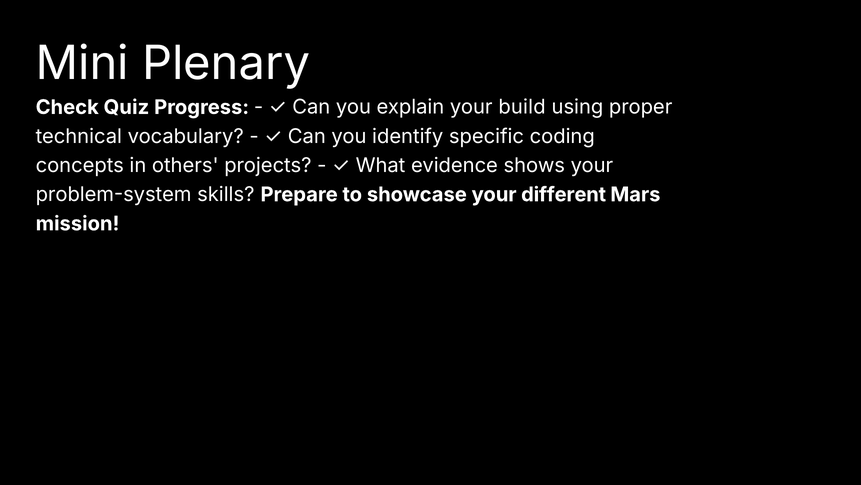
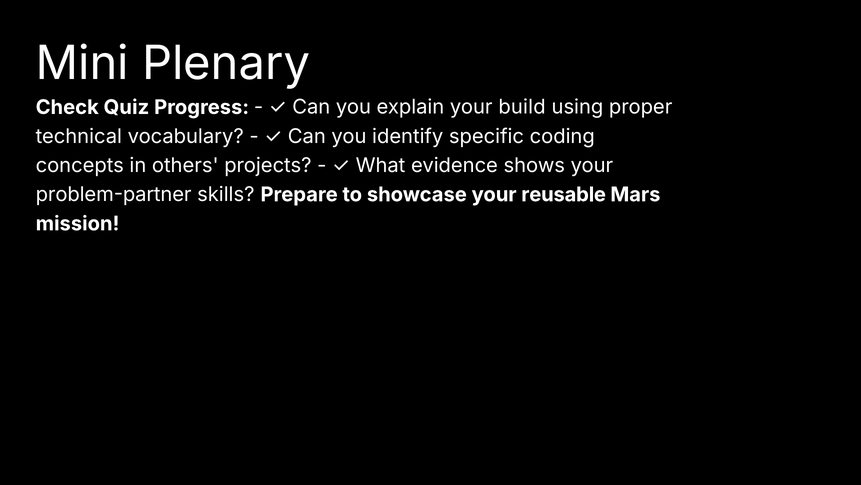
problem-system: problem-system -> problem-partner
different: different -> reusable
